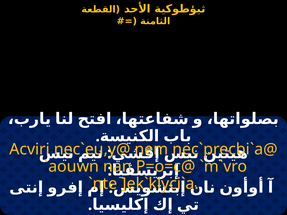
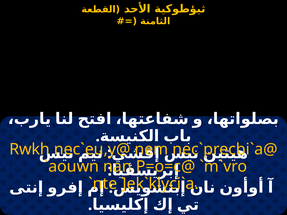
Acviri: Acviri -> Rwkh
